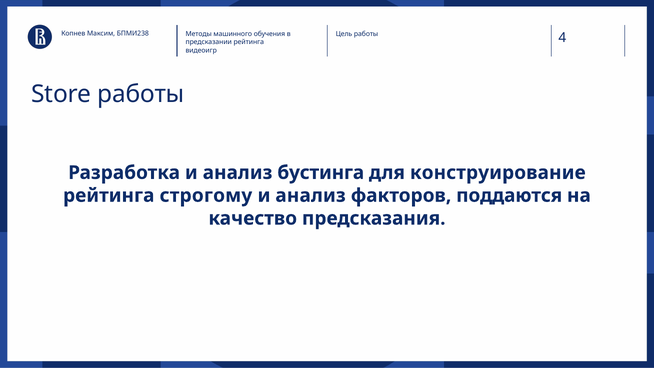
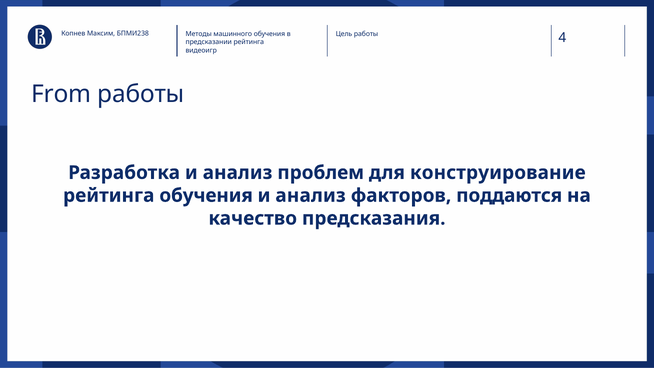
Store: Store -> From
бустинга: бустинга -> проблем
рейтинга строгому: строгому -> обучения
